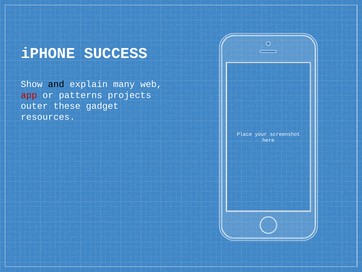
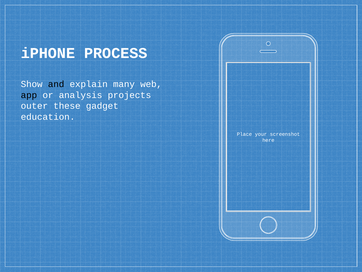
SUCCESS: SUCCESS -> PROCESS
app colour: red -> black
patterns: patterns -> analysis
resources: resources -> education
